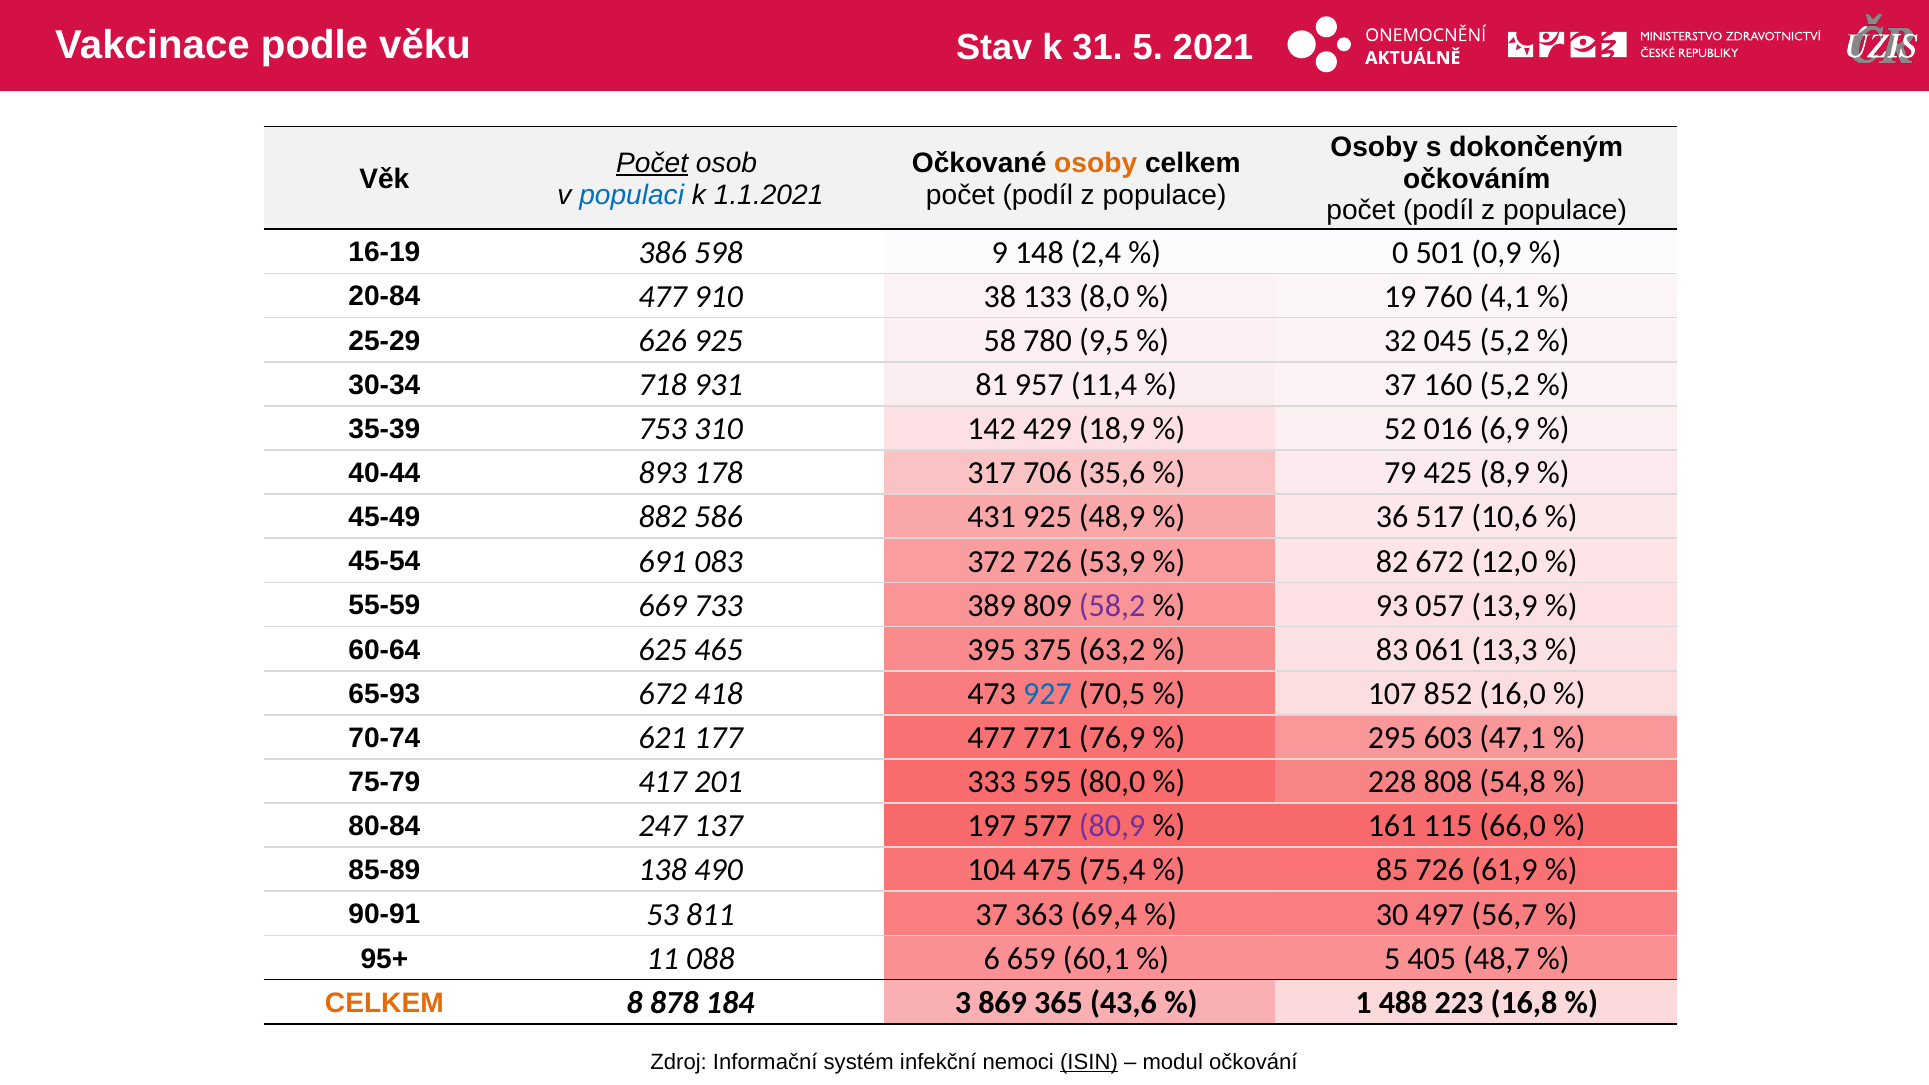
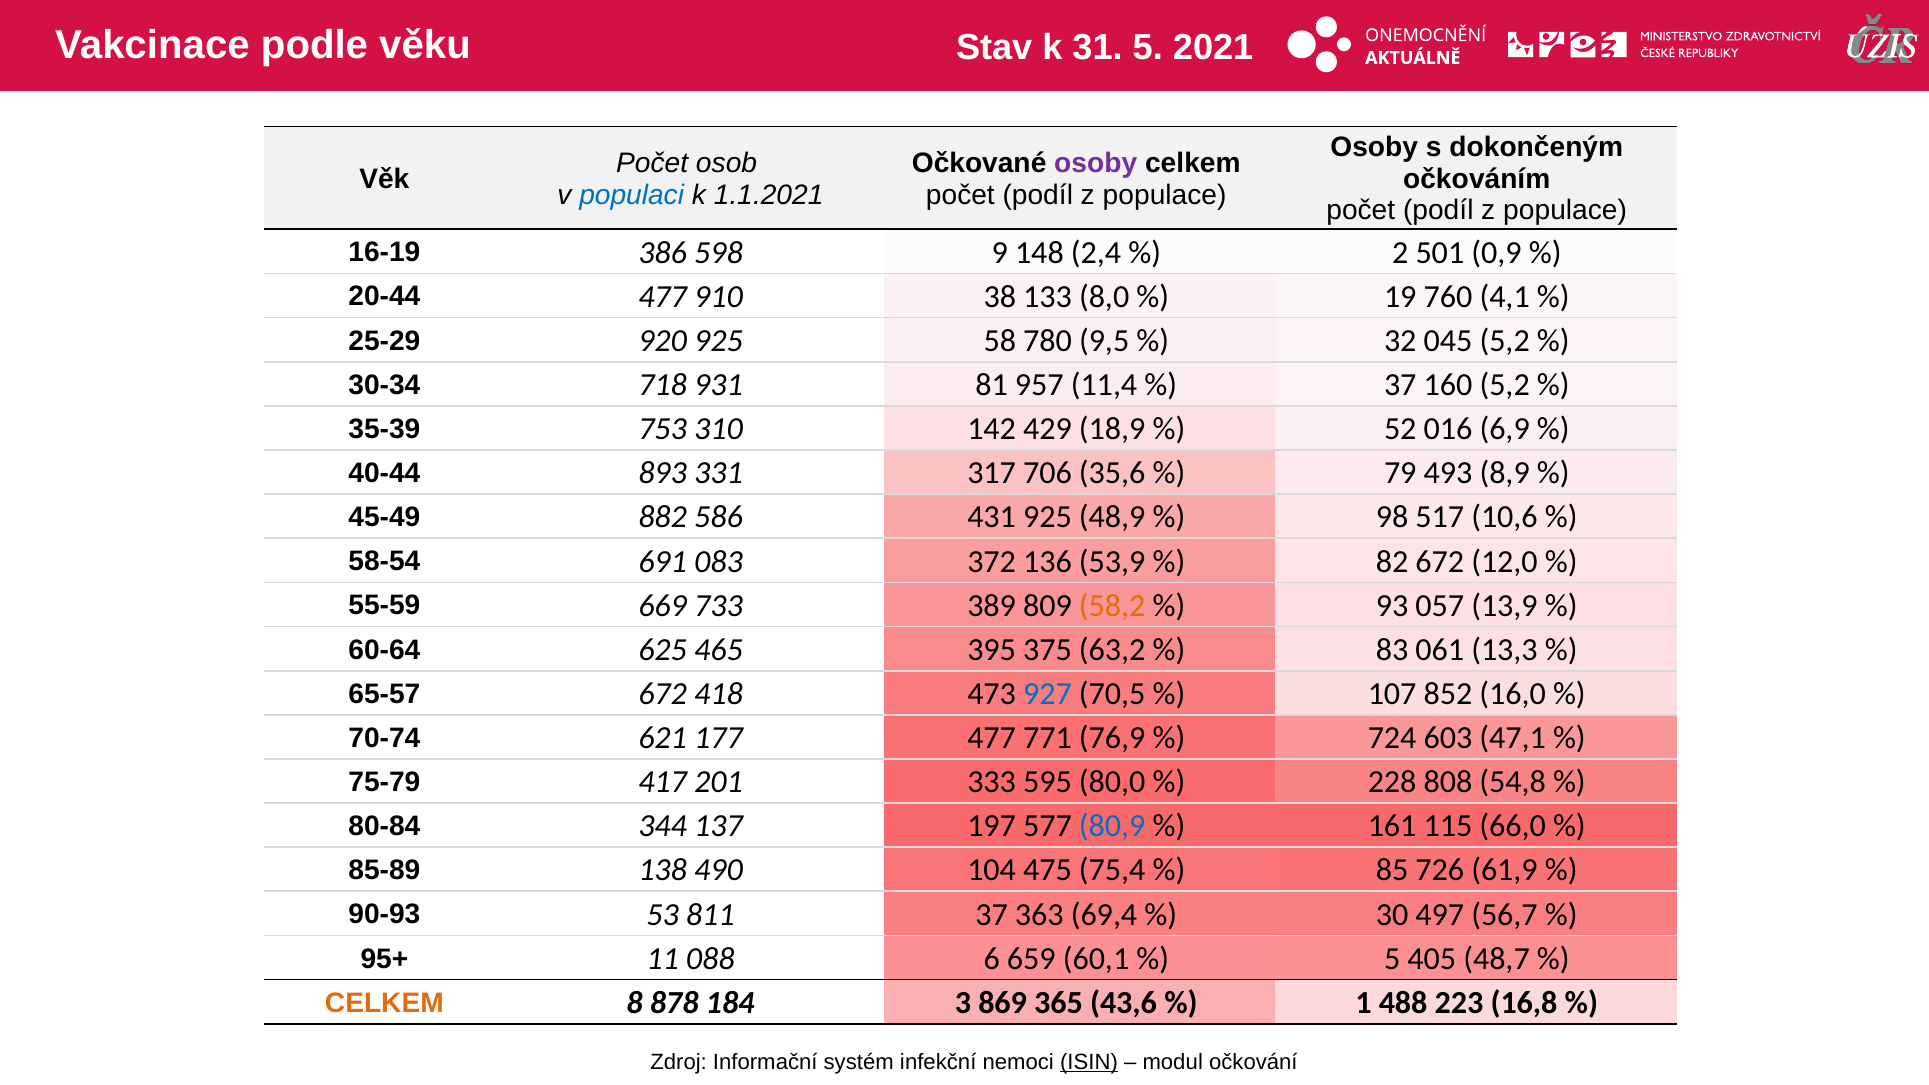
Počet at (652, 163) underline: present -> none
osoby at (1096, 163) colour: orange -> purple
0: 0 -> 2
20-84: 20-84 -> 20-44
626: 626 -> 920
178: 178 -> 331
425: 425 -> 493
36: 36 -> 98
45-54: 45-54 -> 58-54
372 726: 726 -> 136
58,2 colour: purple -> orange
65-93: 65-93 -> 65-57
295: 295 -> 724
247: 247 -> 344
80,9 colour: purple -> blue
90-91: 90-91 -> 90-93
